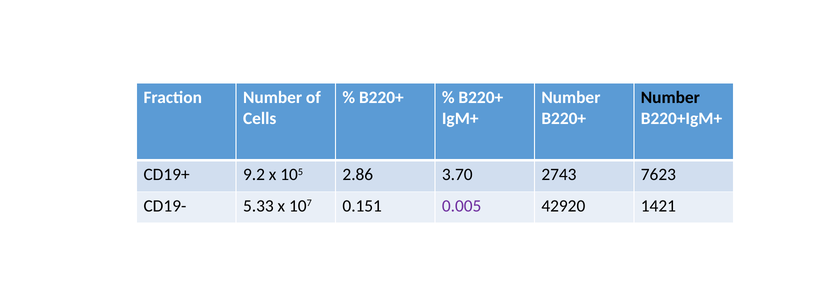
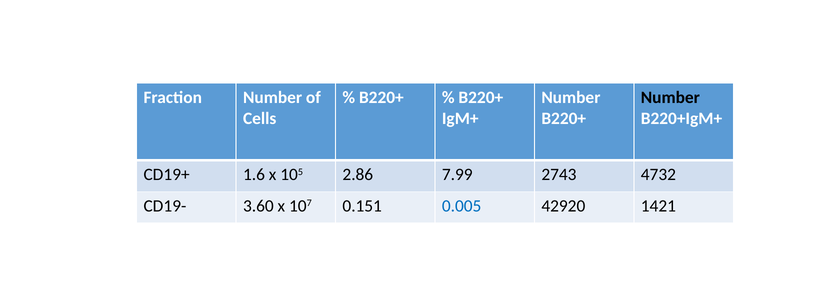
9.2: 9.2 -> 1.6
3.70: 3.70 -> 7.99
7623: 7623 -> 4732
5.33: 5.33 -> 3.60
0.005 colour: purple -> blue
